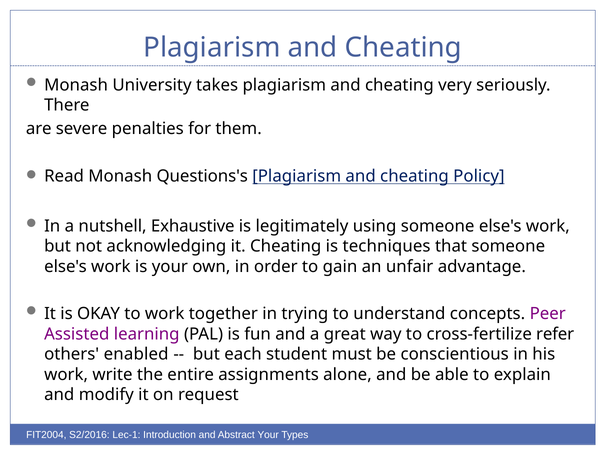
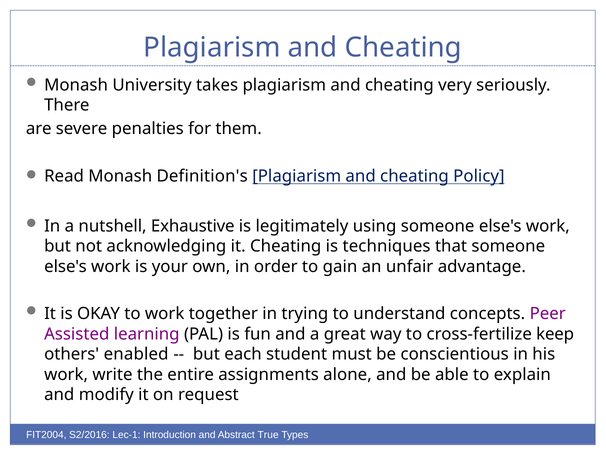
Questions's: Questions's -> Definition's
refer: refer -> keep
Abstract Your: Your -> True
